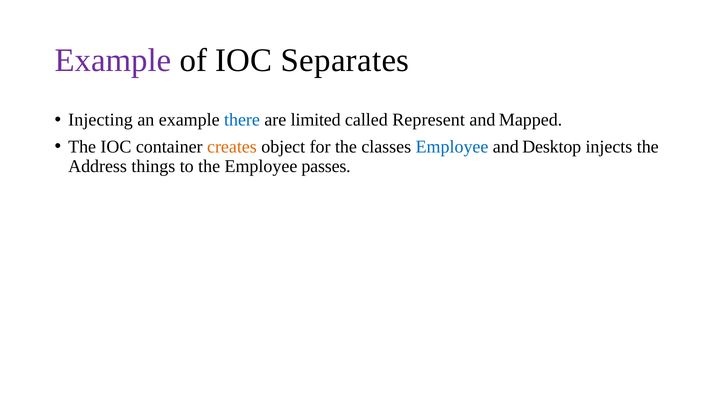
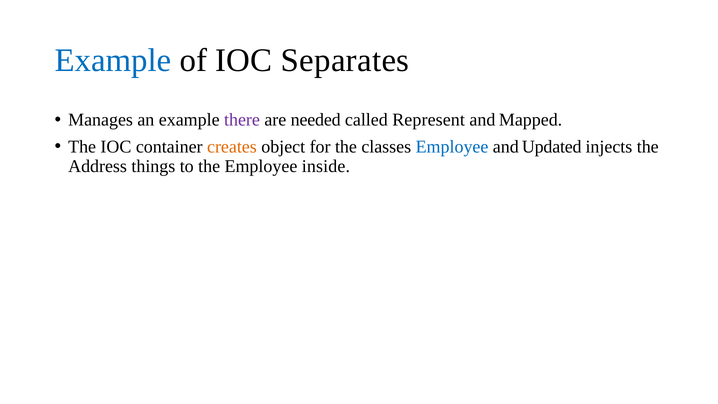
Example at (113, 60) colour: purple -> blue
Injecting: Injecting -> Manages
there colour: blue -> purple
limited: limited -> needed
Desktop: Desktop -> Updated
passes: passes -> inside
